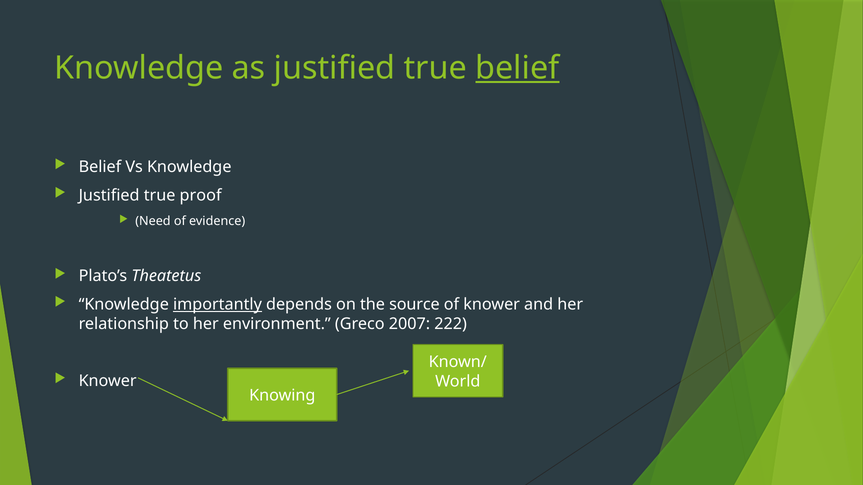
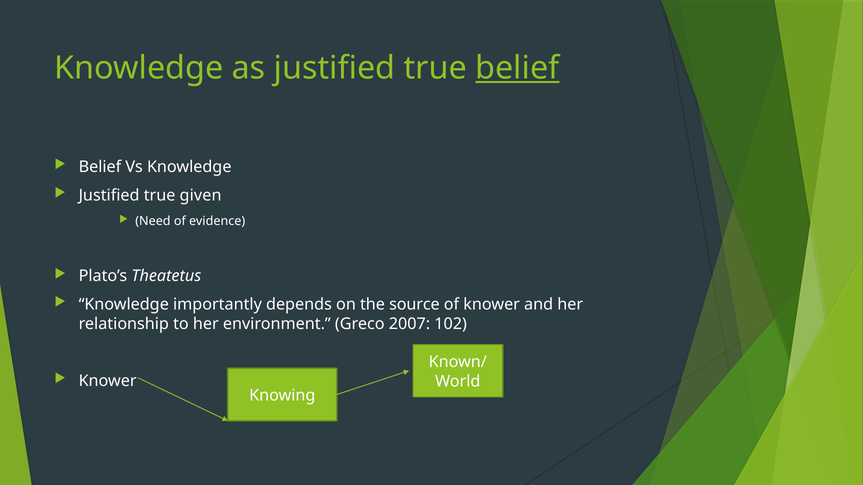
proof: proof -> given
importantly underline: present -> none
222: 222 -> 102
